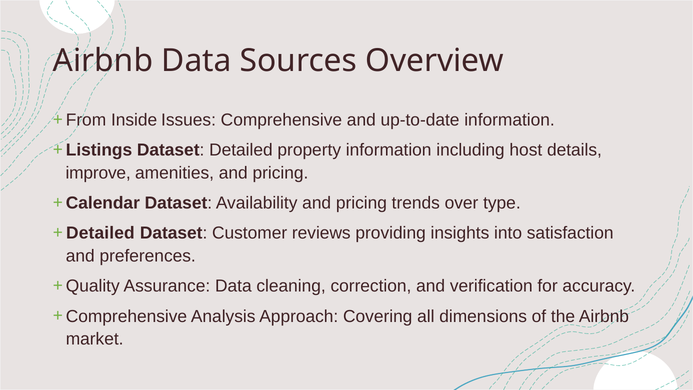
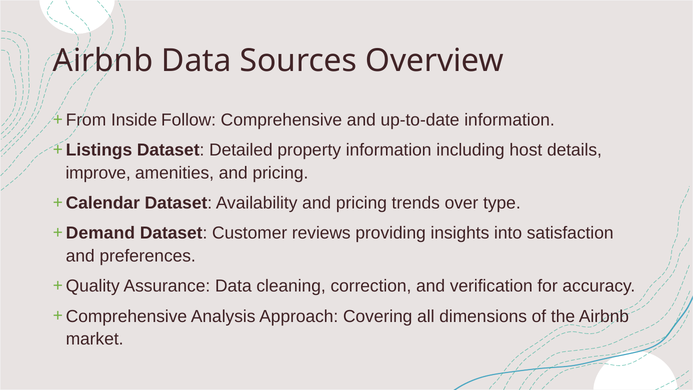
Issues: Issues -> Follow
Detailed at (100, 233): Detailed -> Demand
